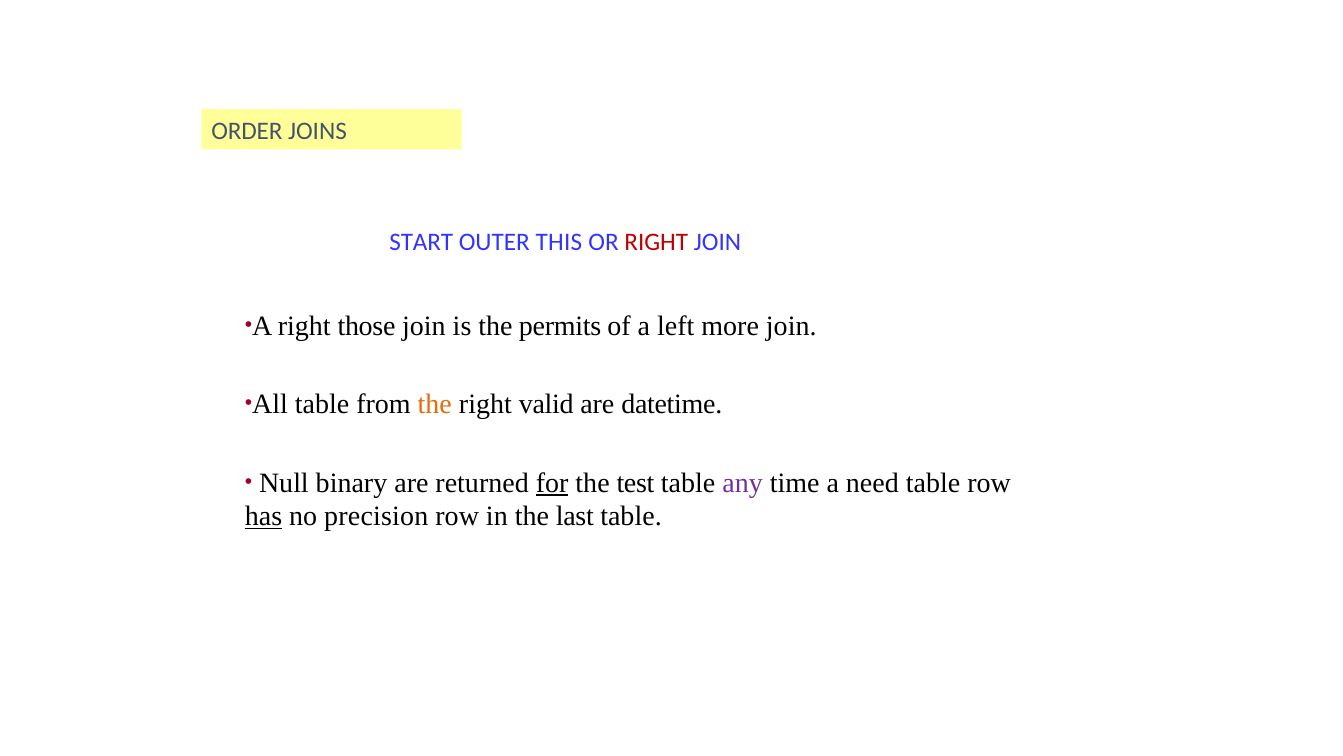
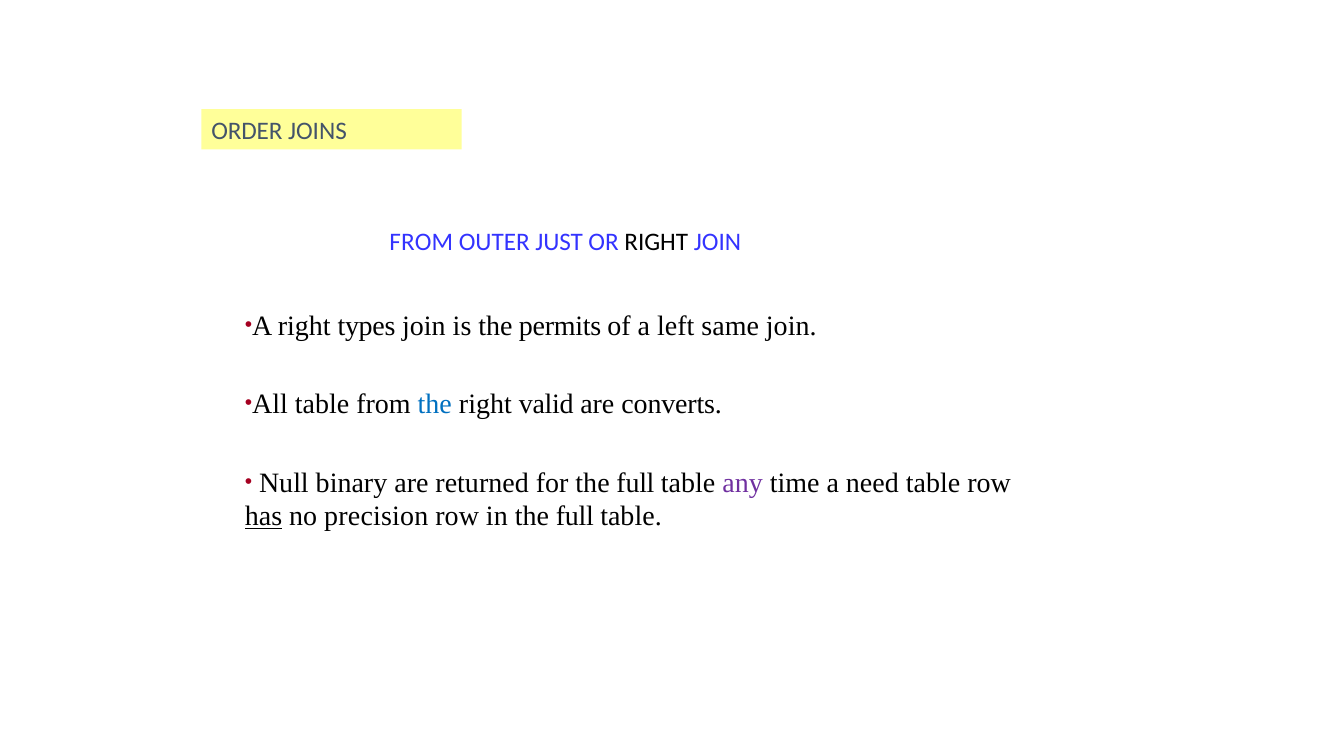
START at (421, 242): START -> FROM
THIS: THIS -> JUST
RIGHT at (656, 242) colour: red -> black
those: those -> types
more: more -> same
the at (435, 404) colour: orange -> blue
datetime: datetime -> converts
for underline: present -> none
test at (635, 483): test -> full
in the last: last -> full
